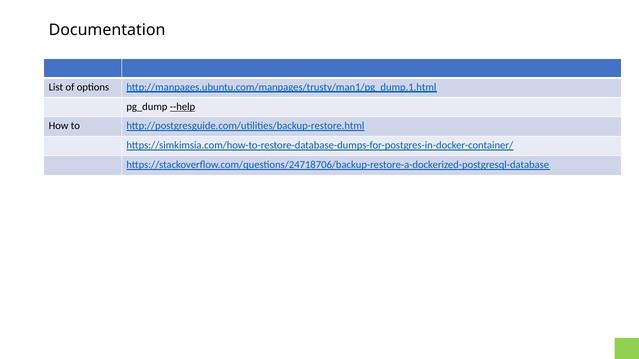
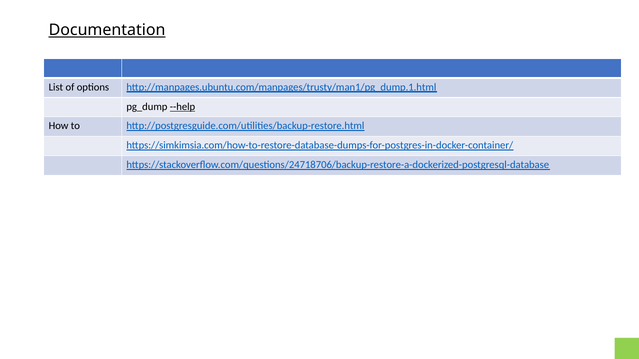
Documentation underline: none -> present
